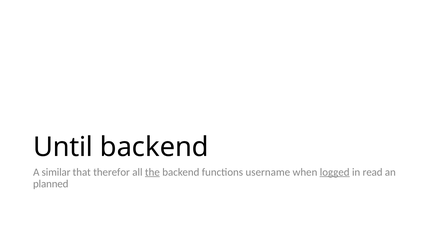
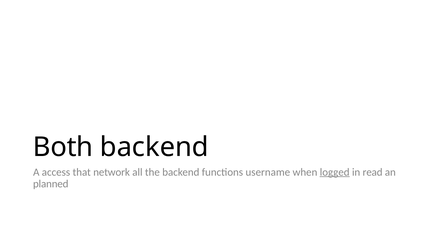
Until: Until -> Both
similar: similar -> access
therefor: therefor -> network
the underline: present -> none
